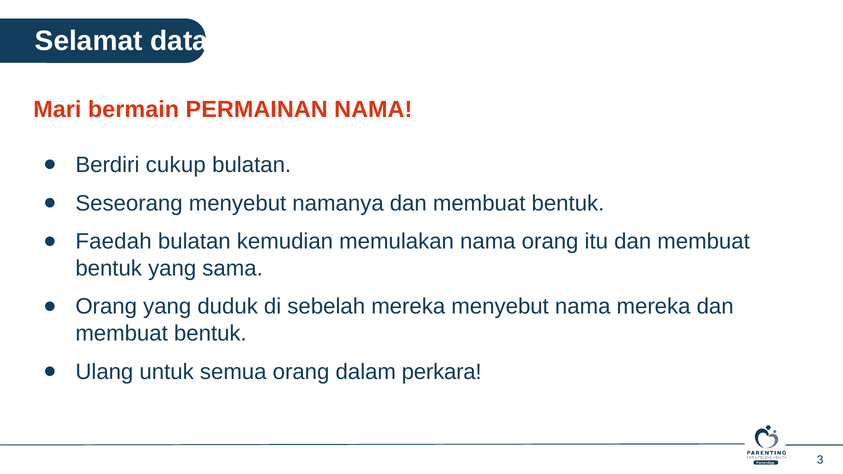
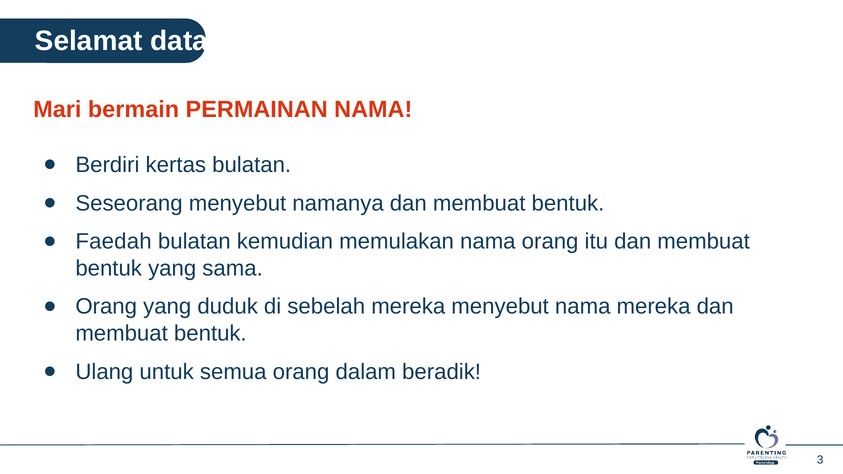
cukup: cukup -> kertas
perkara: perkara -> beradik
